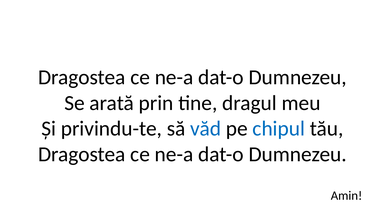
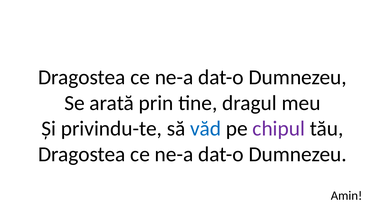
chipul colour: blue -> purple
